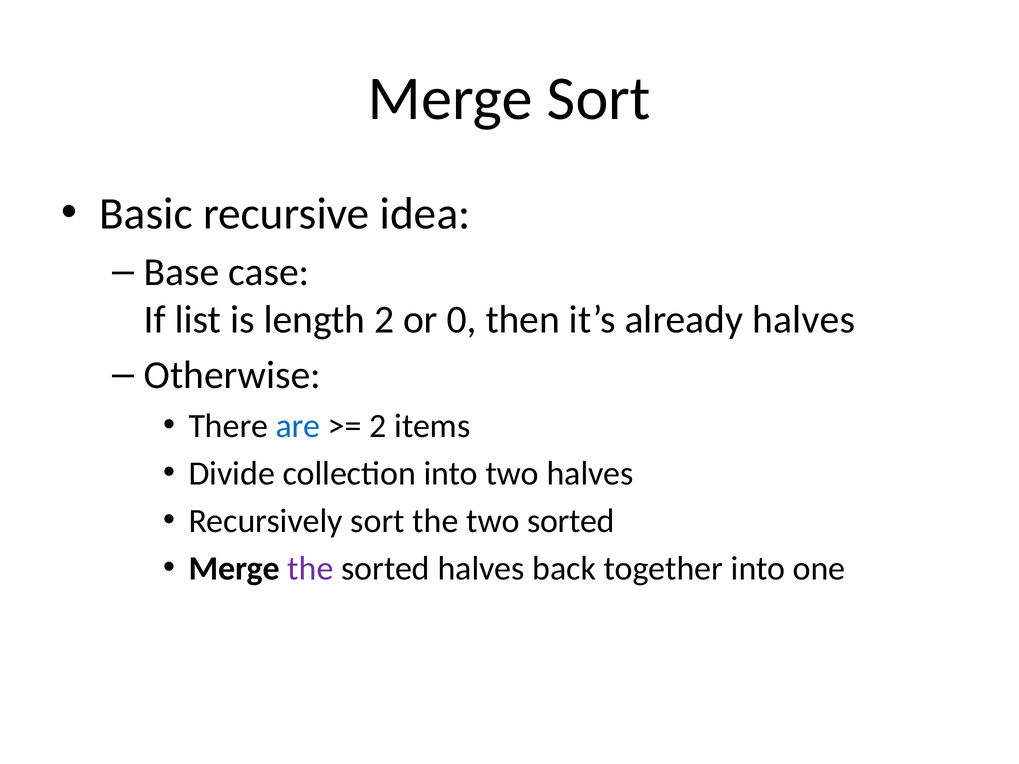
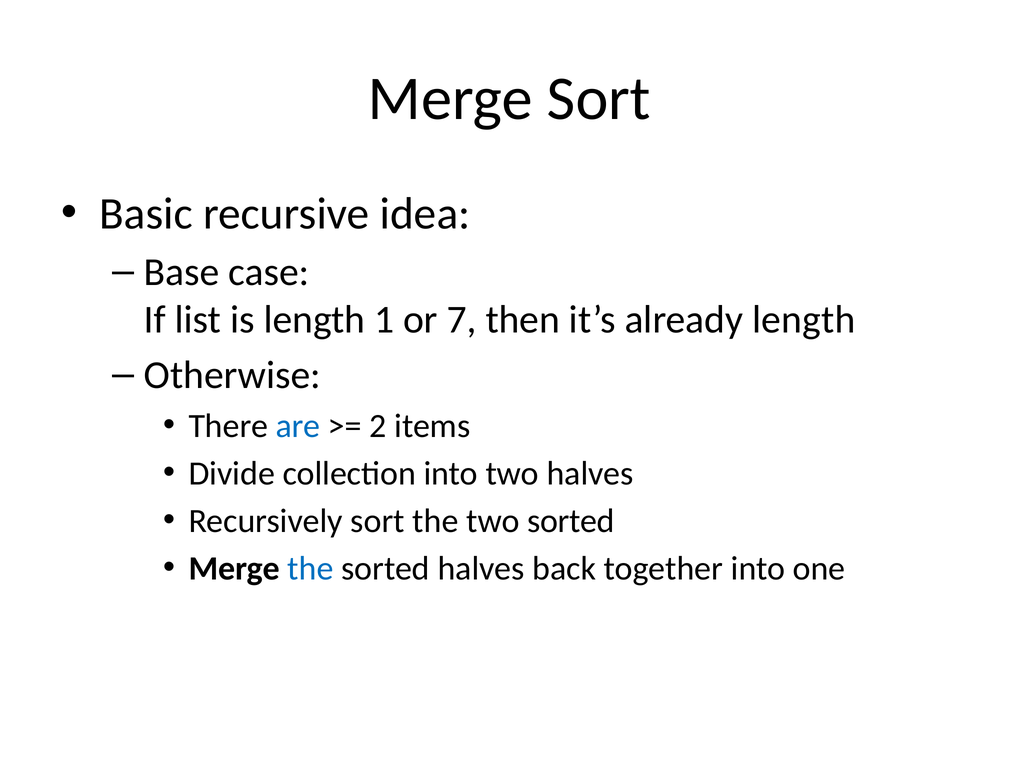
length 2: 2 -> 1
0: 0 -> 7
already halves: halves -> length
the at (310, 569) colour: purple -> blue
